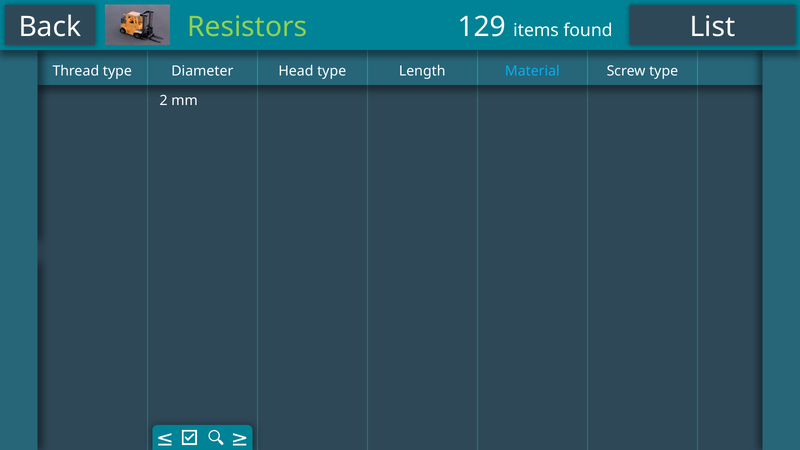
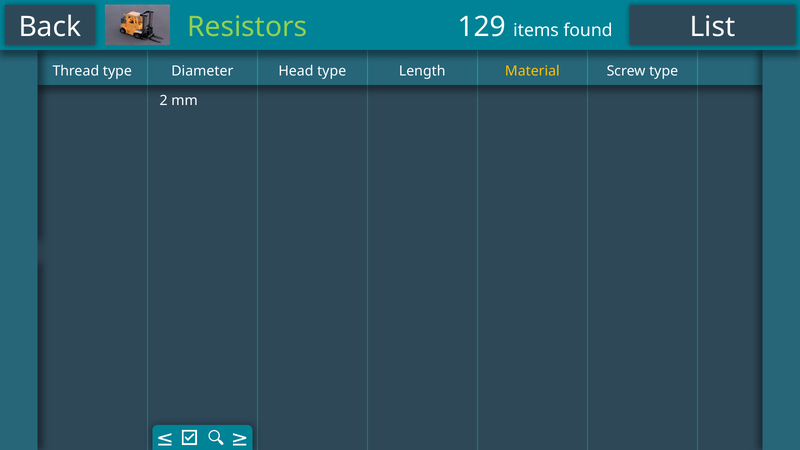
Material colour: light blue -> yellow
